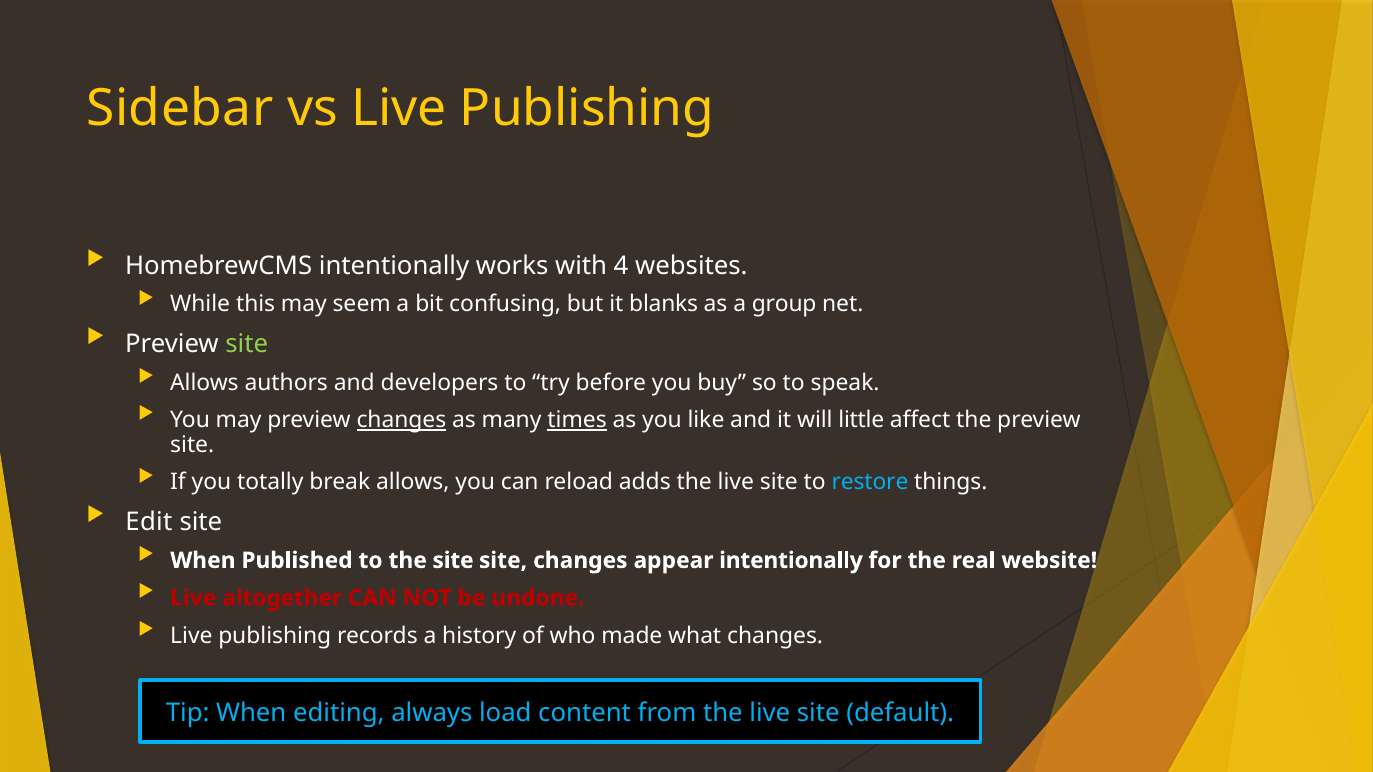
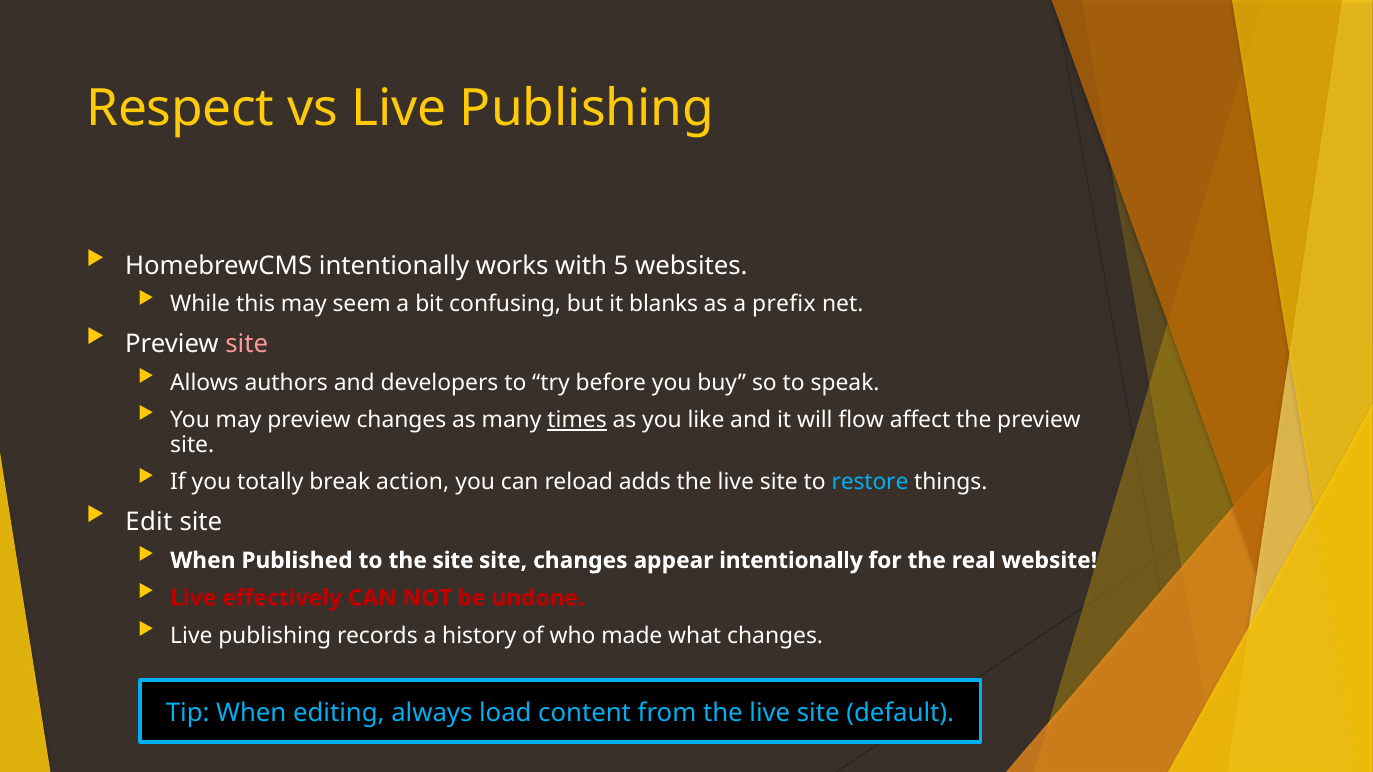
Sidebar: Sidebar -> Respect
4: 4 -> 5
group: group -> prefix
site at (247, 344) colour: light green -> pink
changes at (401, 420) underline: present -> none
little: little -> flow
break allows: allows -> action
altogether: altogether -> effectively
